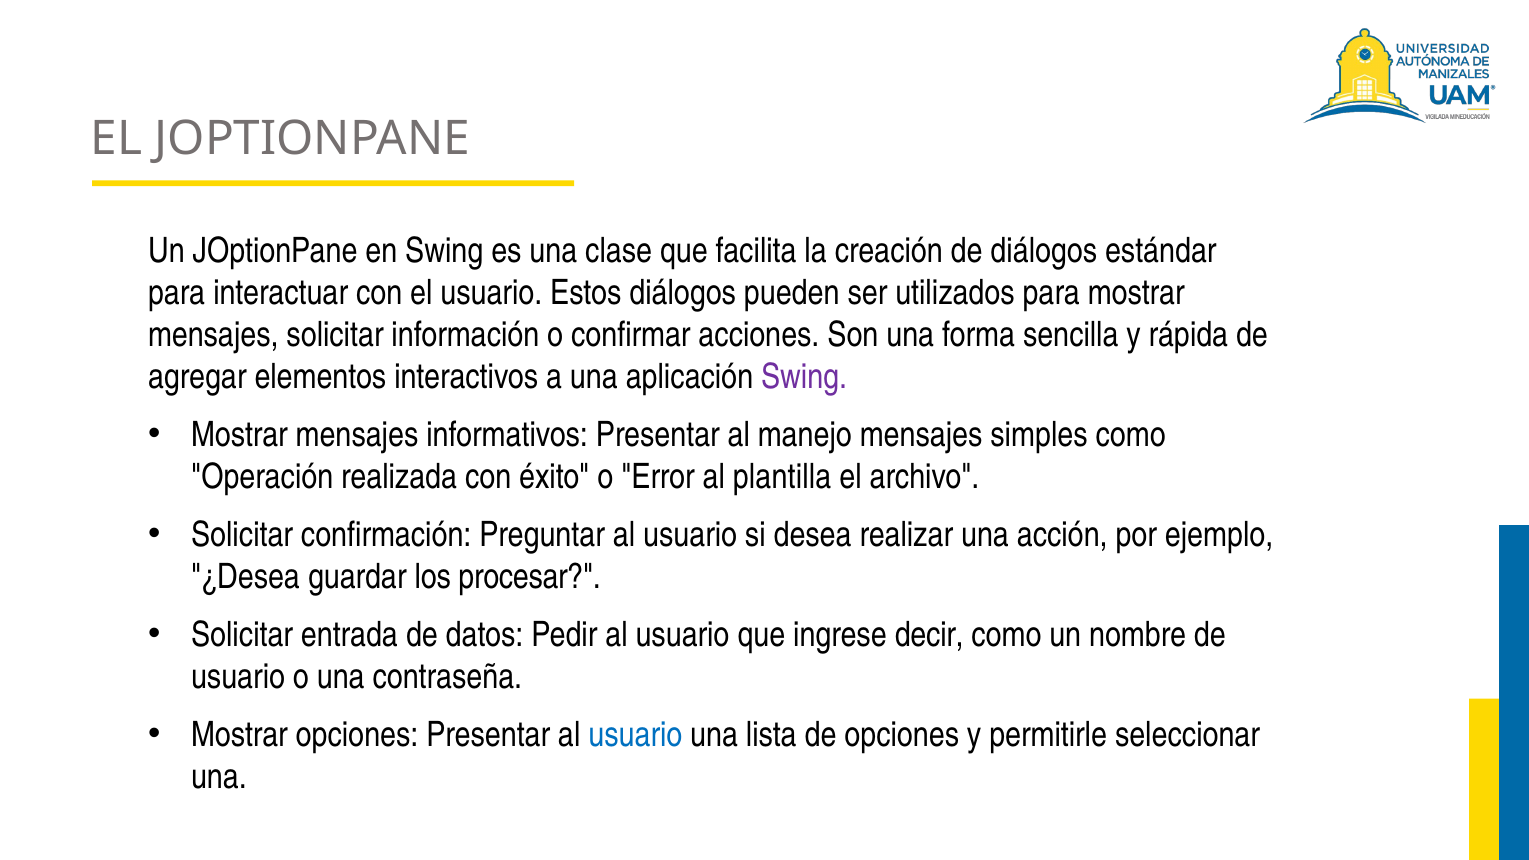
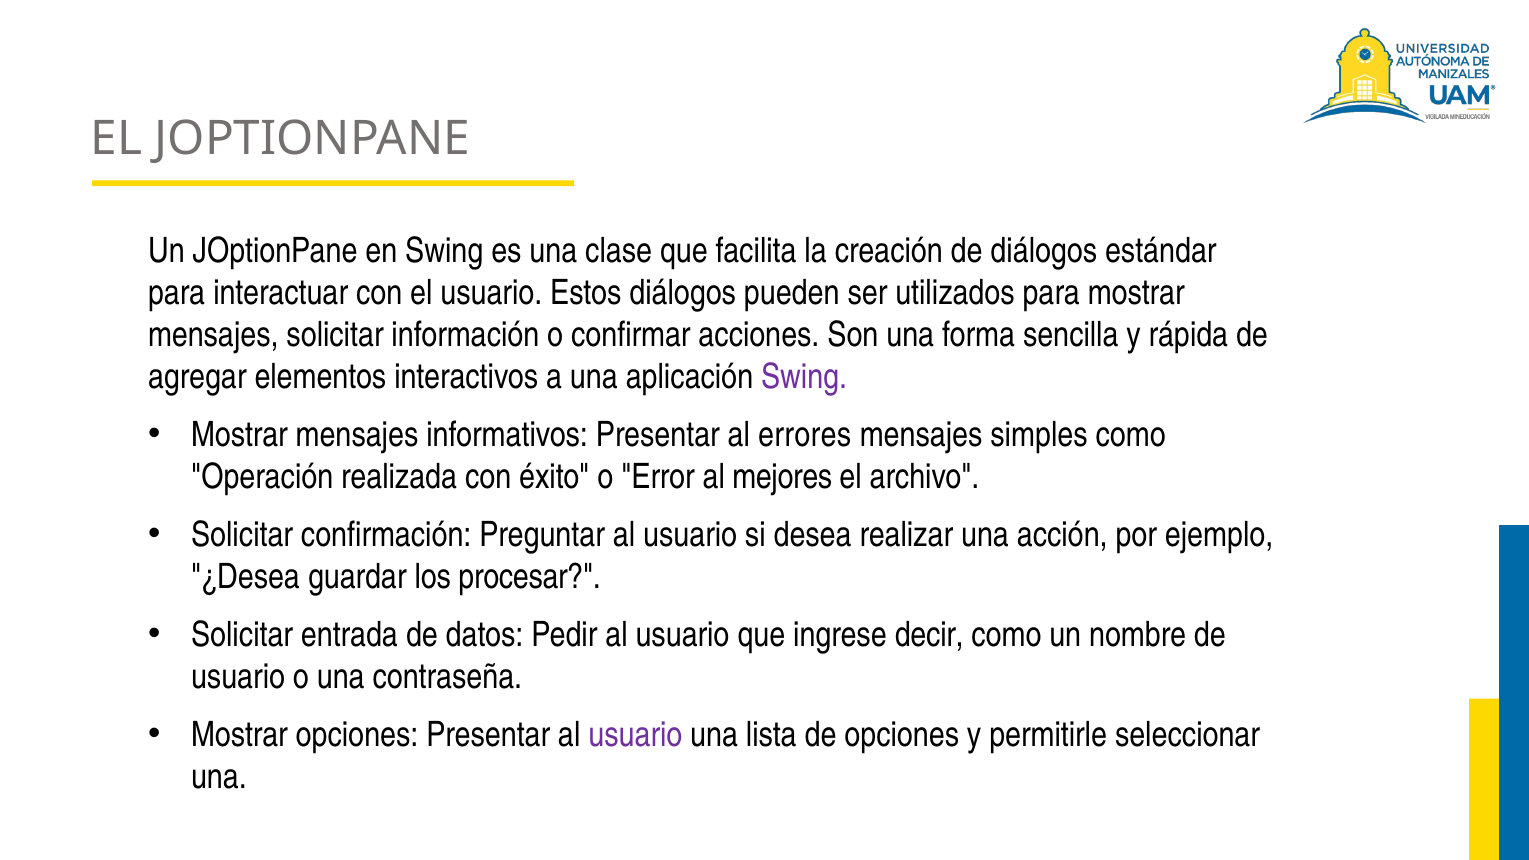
manejo: manejo -> errores
plantilla: plantilla -> mejores
usuario at (635, 735) colour: blue -> purple
